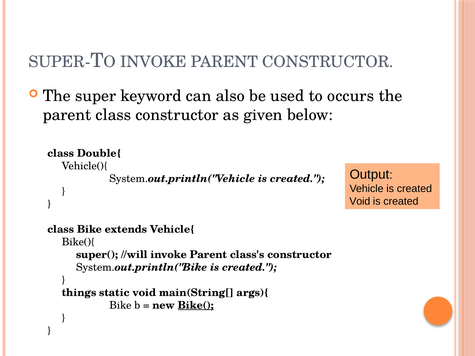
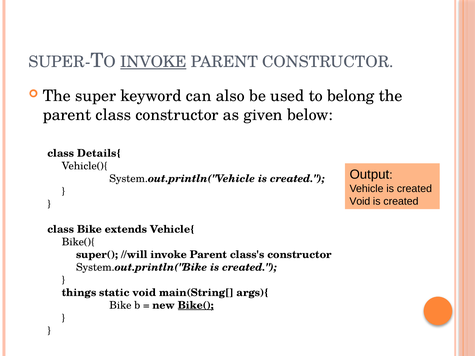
INVOKE at (153, 62) underline: none -> present
occurs: occurs -> belong
Double{: Double{ -> Details{
